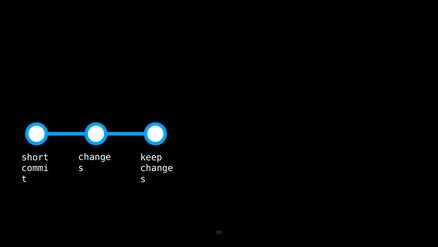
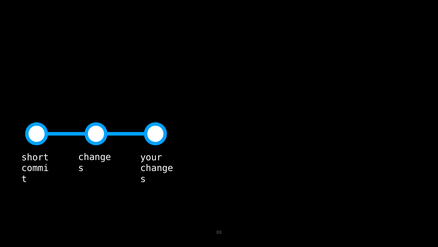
keep: keep -> your
